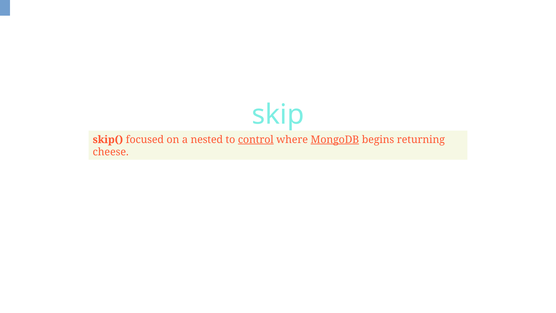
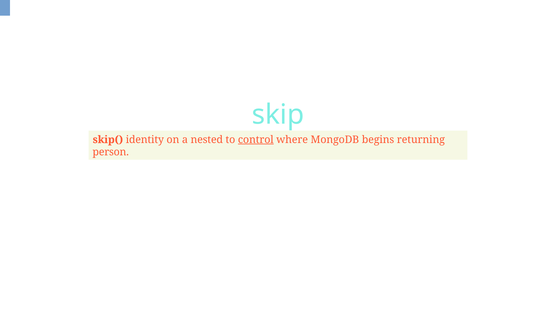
focused: focused -> identity
MongoDB underline: present -> none
cheese: cheese -> person
